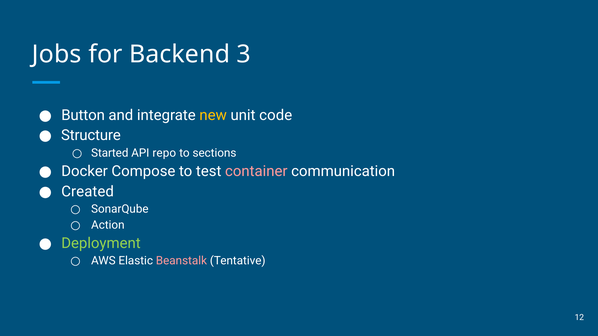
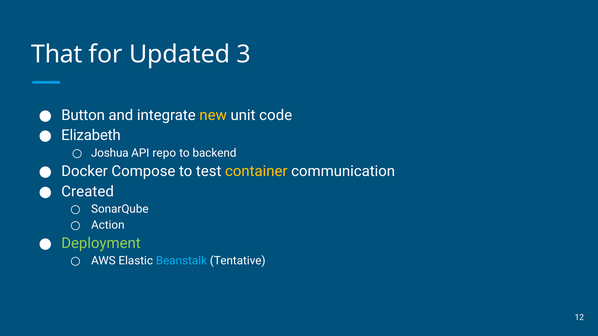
Jobs: Jobs -> That
Backend: Backend -> Updated
Structure: Structure -> Elizabeth
Started: Started -> Joshua
sections: sections -> backend
container colour: pink -> yellow
Beanstalk colour: pink -> light blue
